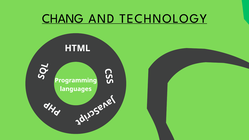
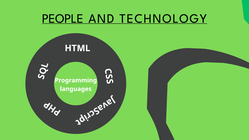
CHANG: CHANG -> PEOPLE
